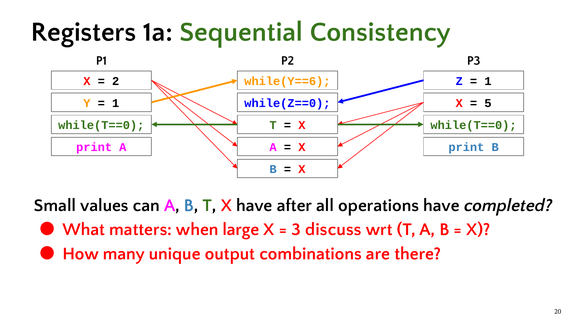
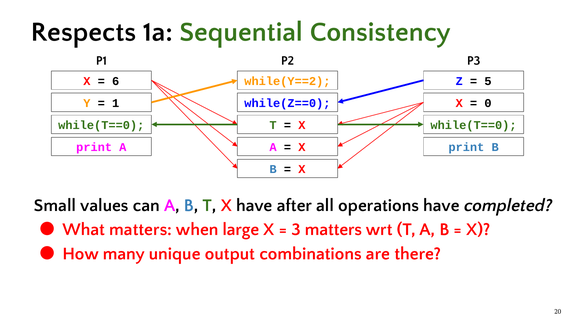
Registers: Registers -> Respects
2: 2 -> 6
while(Y==6: while(Y==6 -> while(Y==2
1 at (488, 81): 1 -> 5
5: 5 -> 0
3 discuss: discuss -> matters
